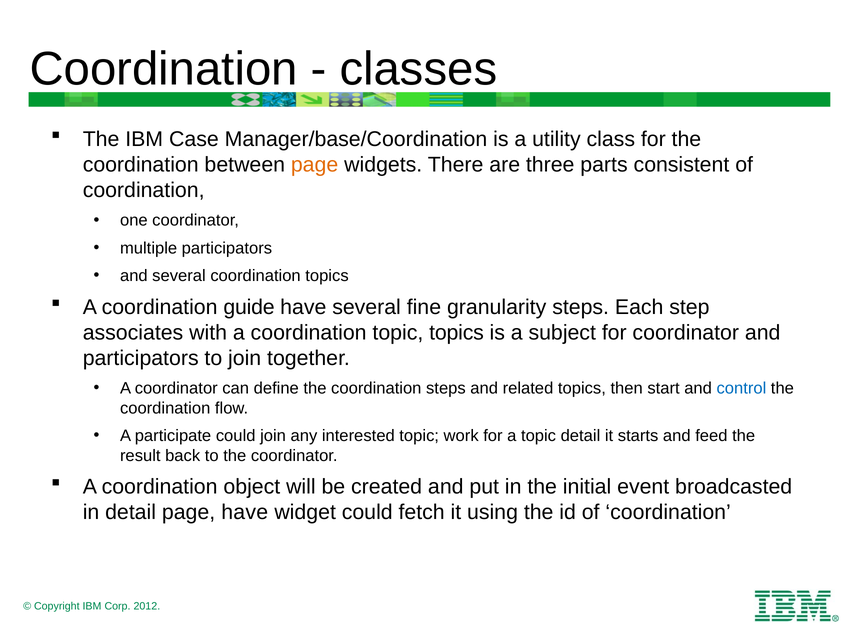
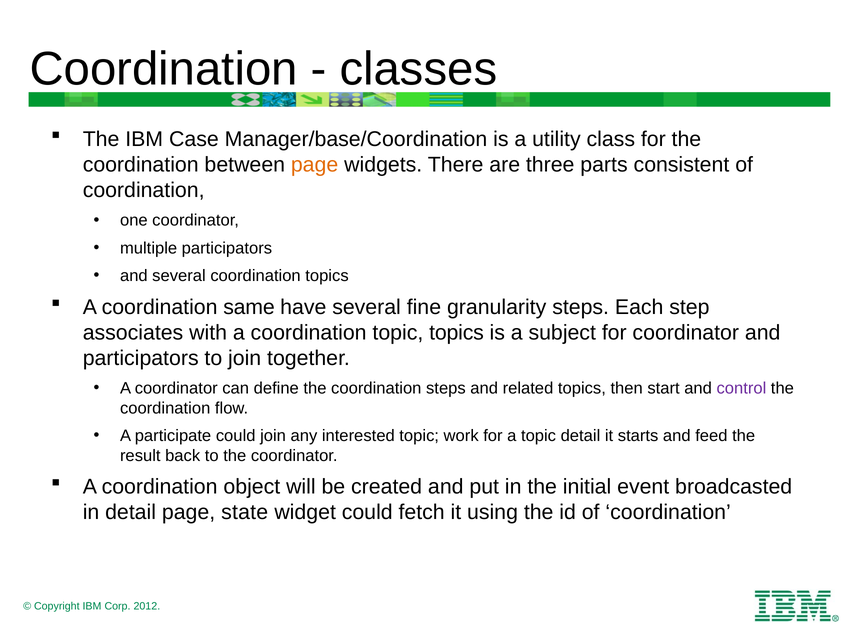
guide: guide -> same
control colour: blue -> purple
page have: have -> state
